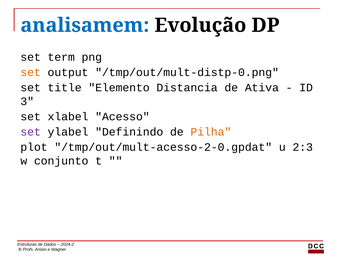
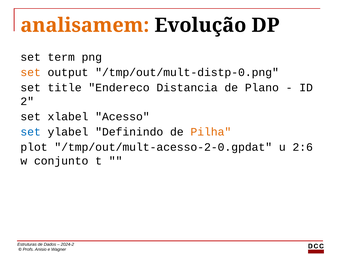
analisamem colour: blue -> orange
Elemento: Elemento -> Endereco
Ativa: Ativa -> Plano
3: 3 -> 2
set at (31, 132) colour: purple -> blue
2:3: 2:3 -> 2:6
